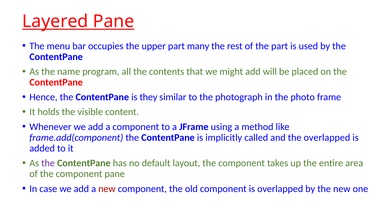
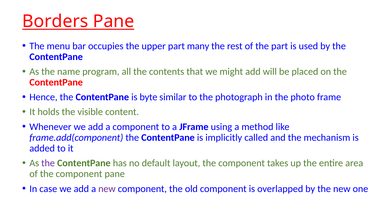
Layered: Layered -> Borders
they: they -> byte
the overlapped: overlapped -> mechanism
new at (107, 189) colour: red -> purple
